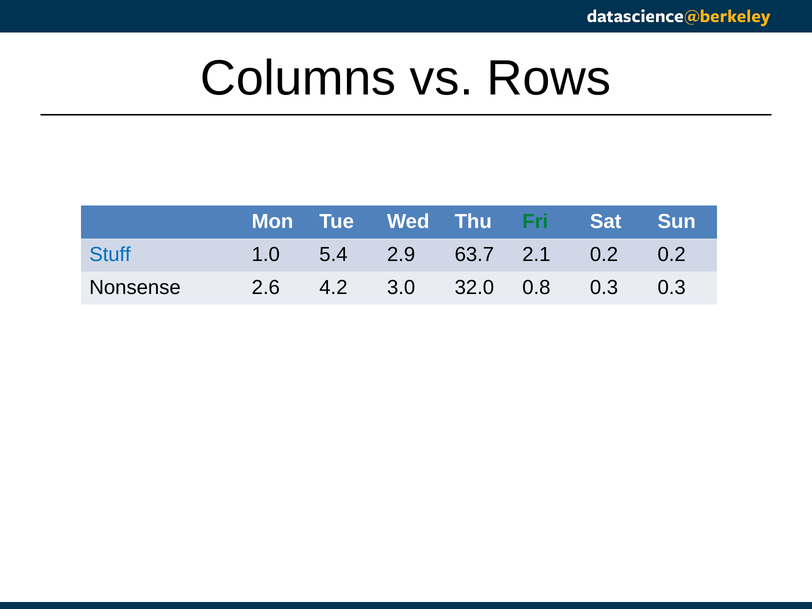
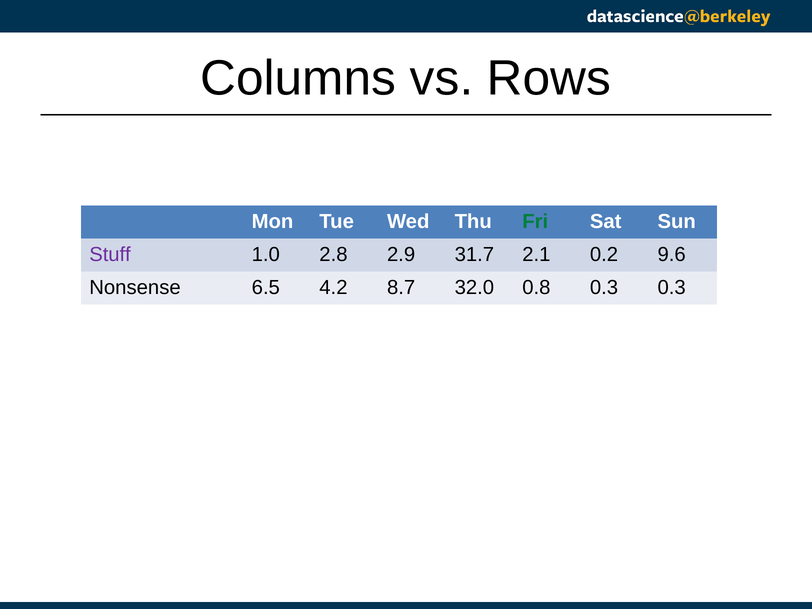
Stuff colour: blue -> purple
5.4: 5.4 -> 2.8
63.7: 63.7 -> 31.7
0.2 0.2: 0.2 -> 9.6
2.6: 2.6 -> 6.5
3.0: 3.0 -> 8.7
